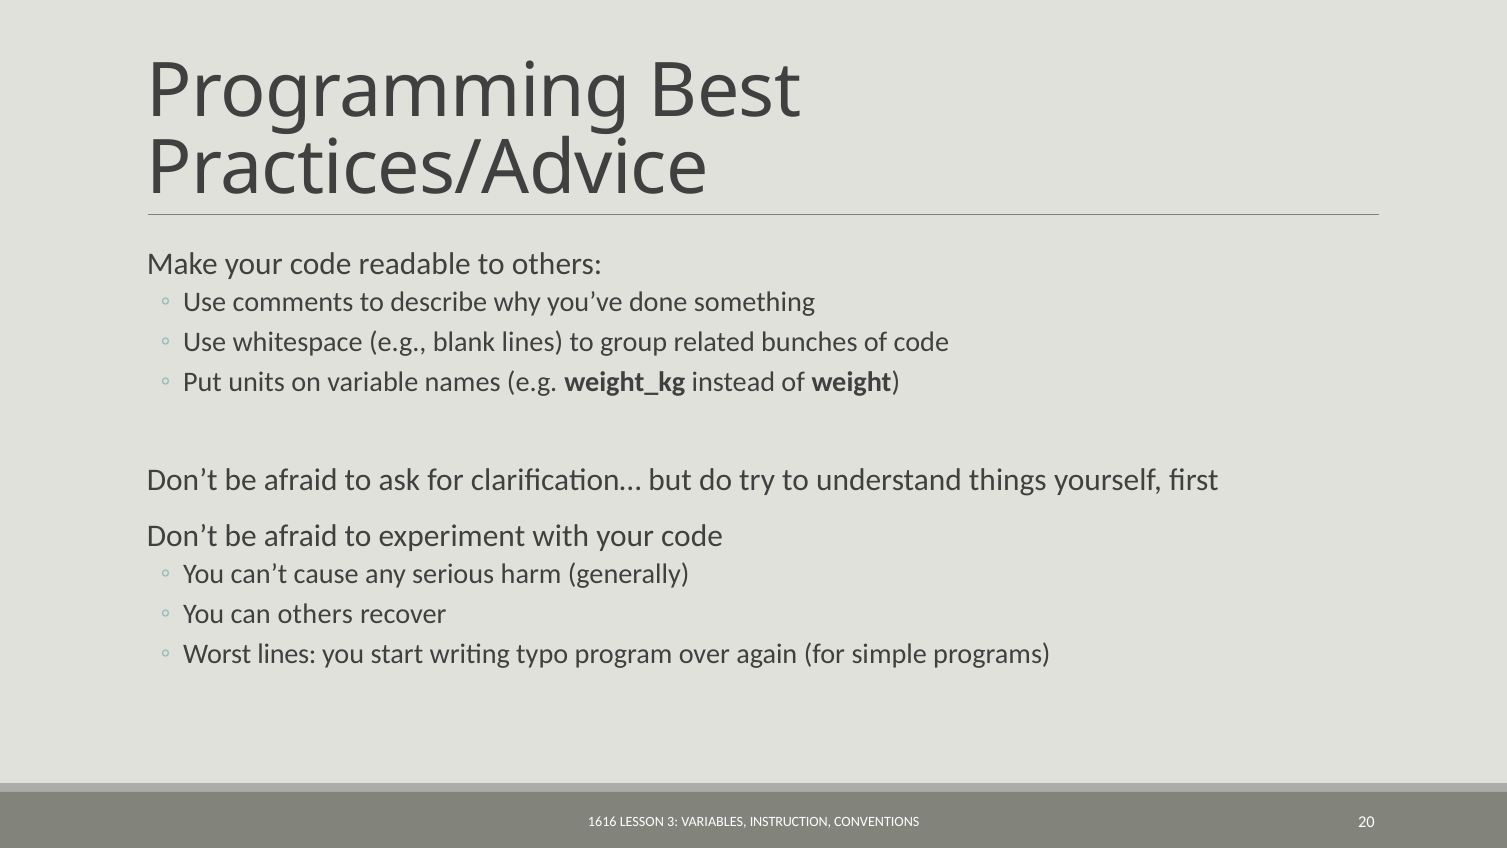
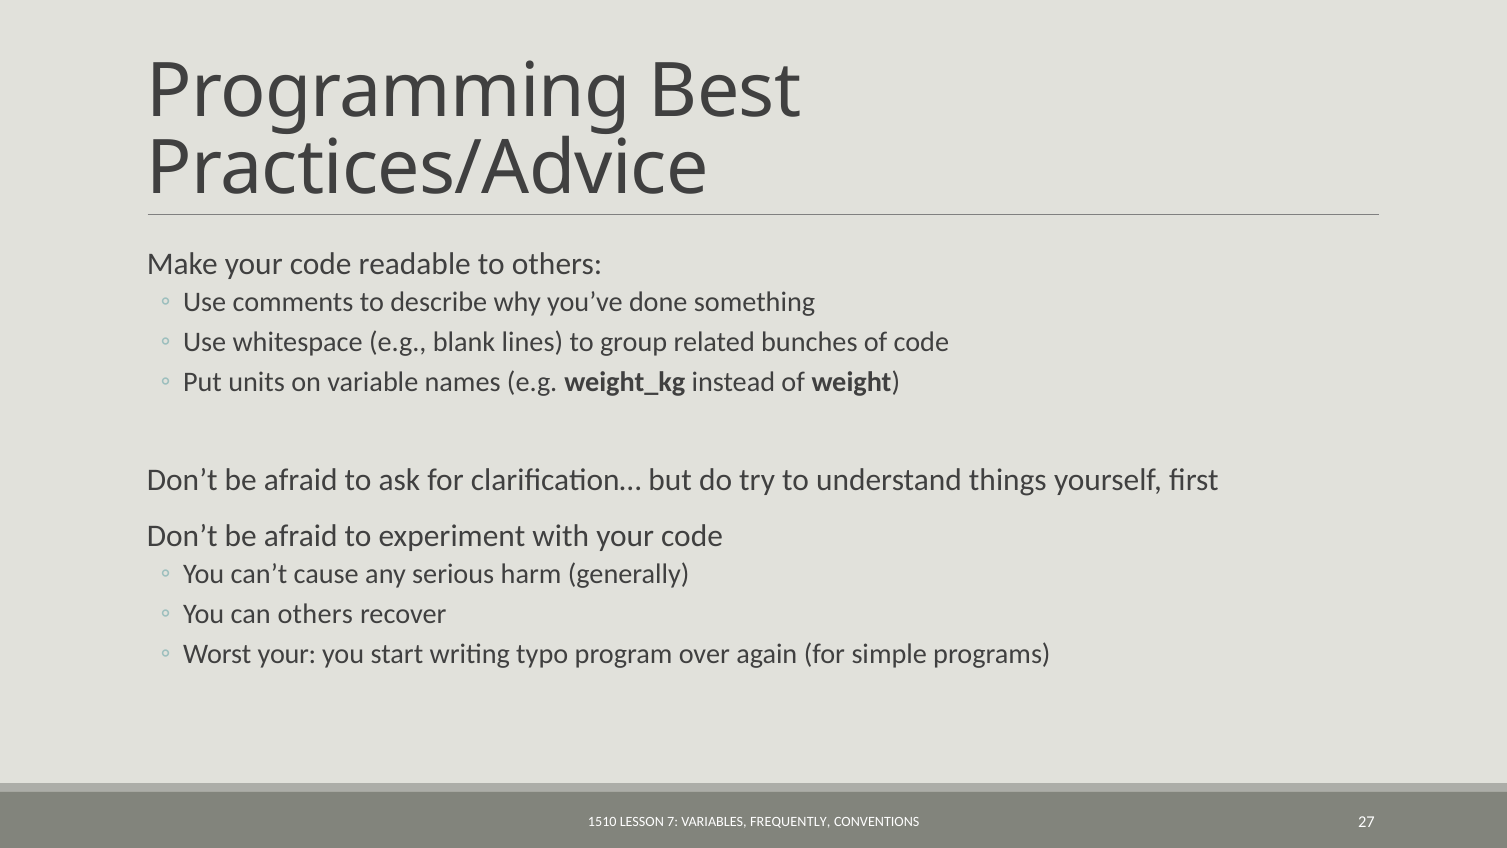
Worst lines: lines -> your
1616: 1616 -> 1510
3: 3 -> 7
INSTRUCTION: INSTRUCTION -> FREQUENTLY
20: 20 -> 27
